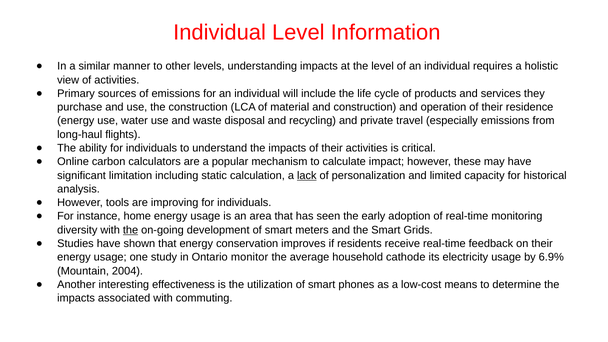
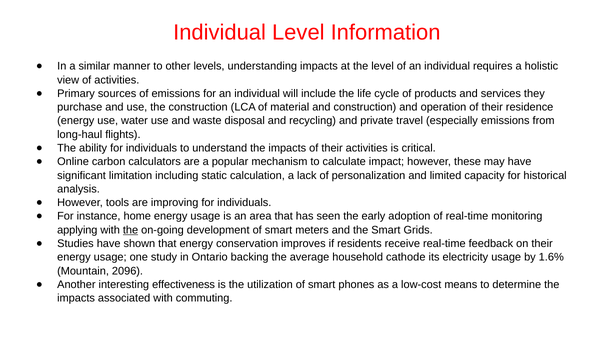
lack underline: present -> none
diversity: diversity -> applying
monitor: monitor -> backing
6.9%: 6.9% -> 1.6%
2004: 2004 -> 2096
